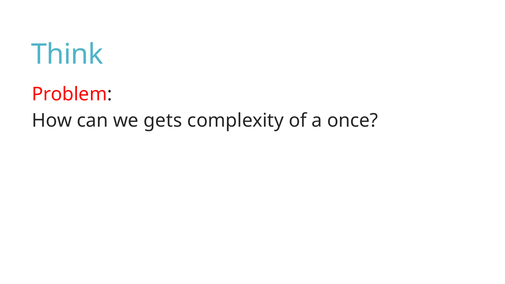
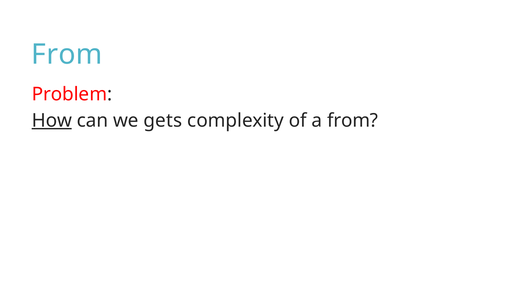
Think at (67, 54): Think -> From
How underline: none -> present
a once: once -> from
